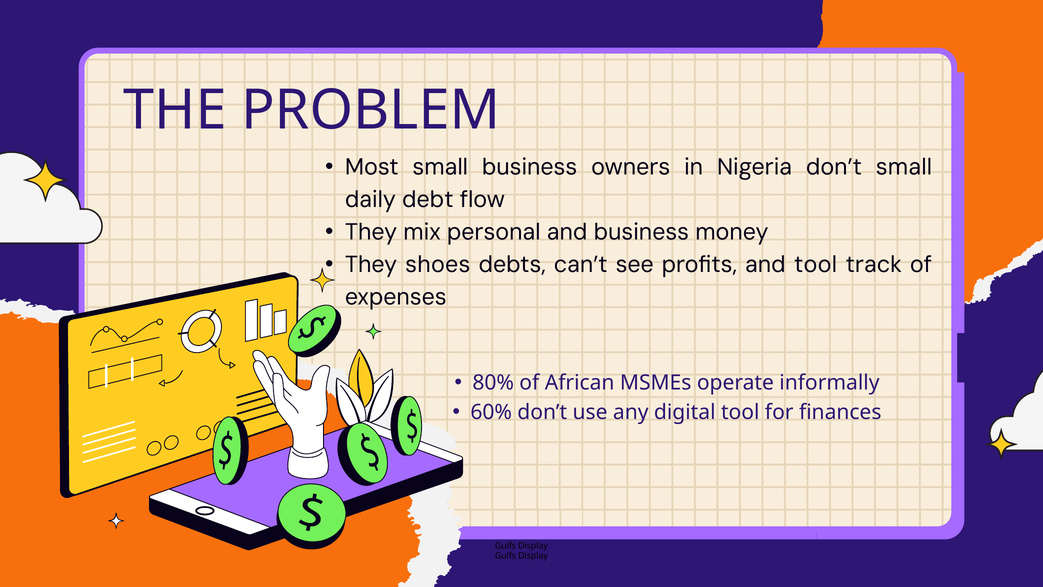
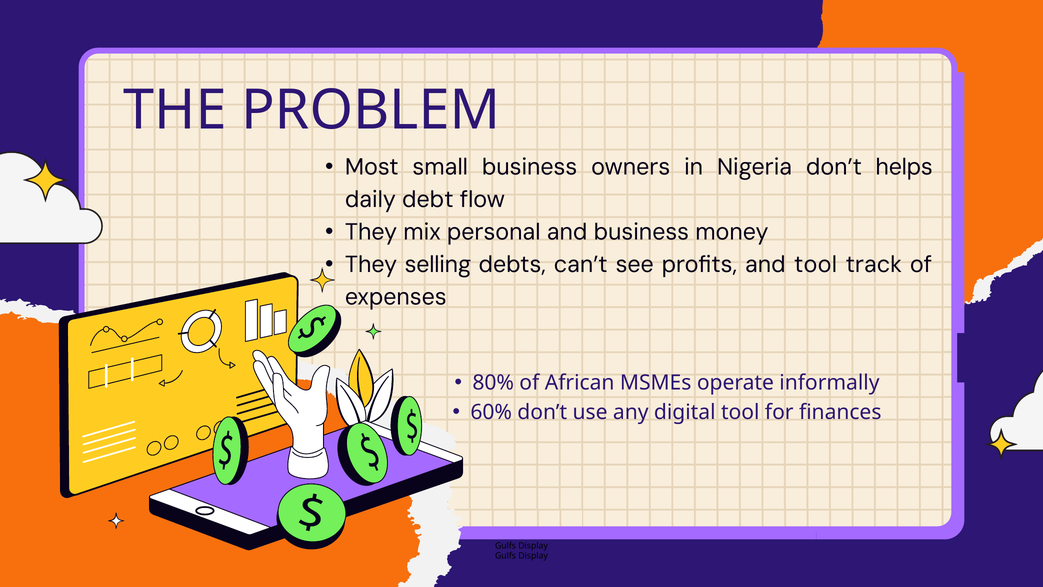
don’t small: small -> helps
shoes: shoes -> selling
